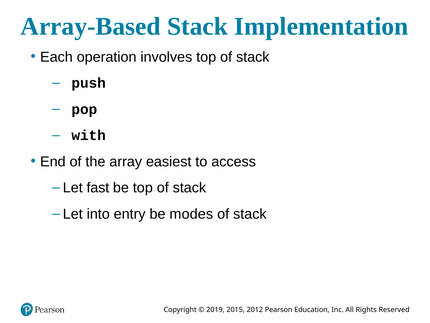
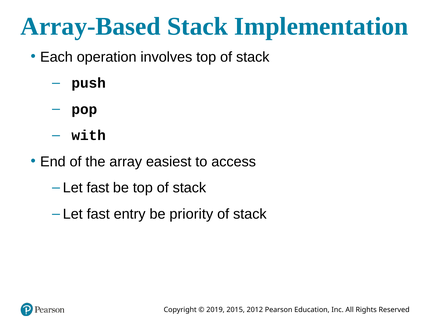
into at (98, 214): into -> fast
modes: modes -> priority
